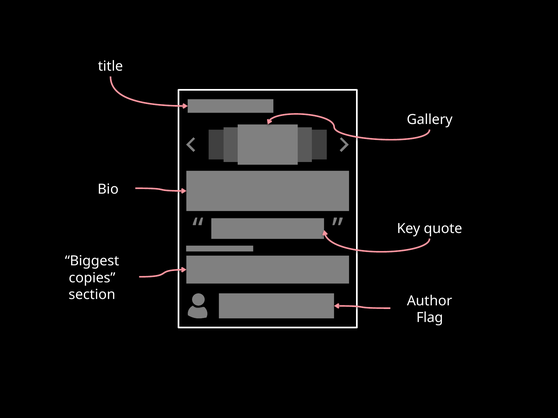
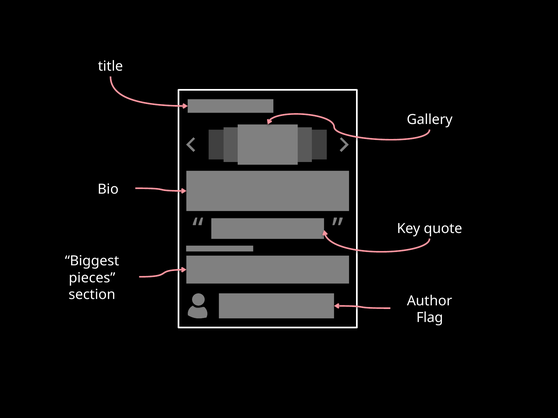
copies: copies -> pieces
